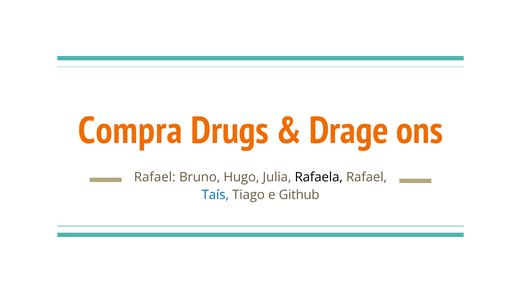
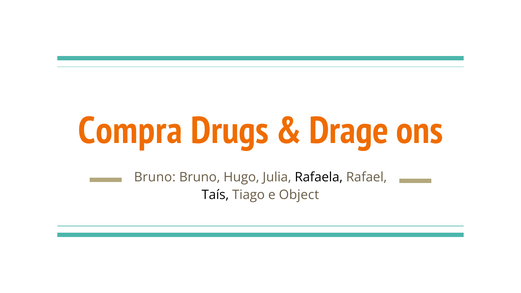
Rafael at (155, 177): Rafael -> Bruno
Taís colour: blue -> black
Github: Github -> Object
